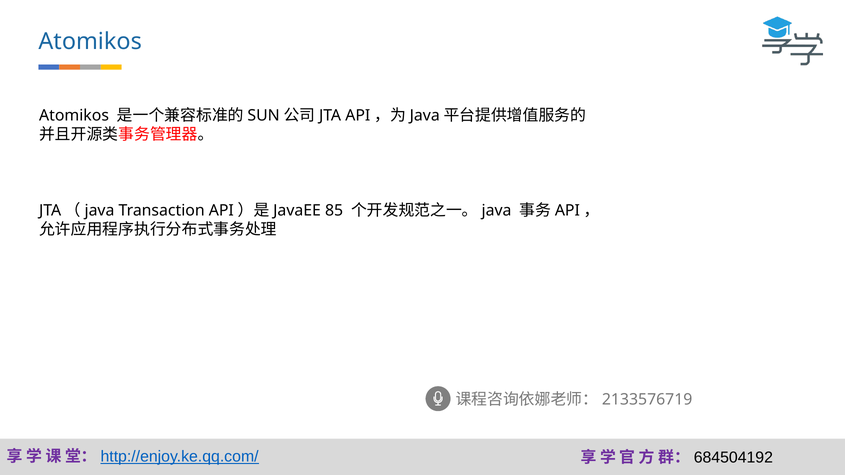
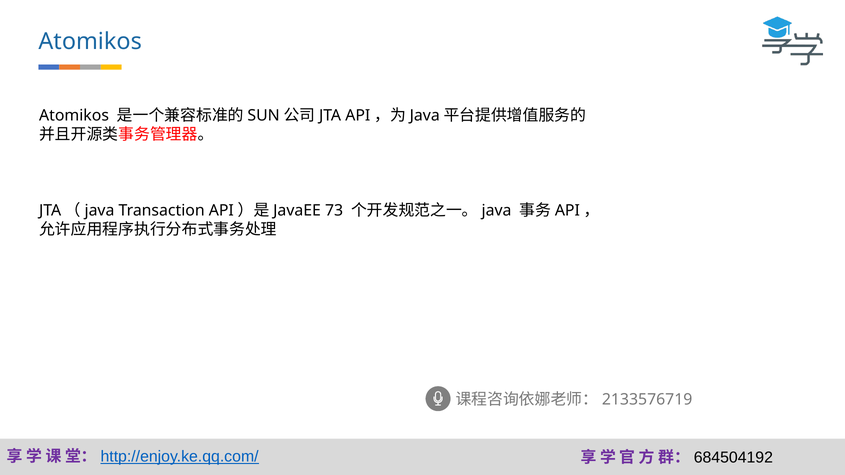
85: 85 -> 73
